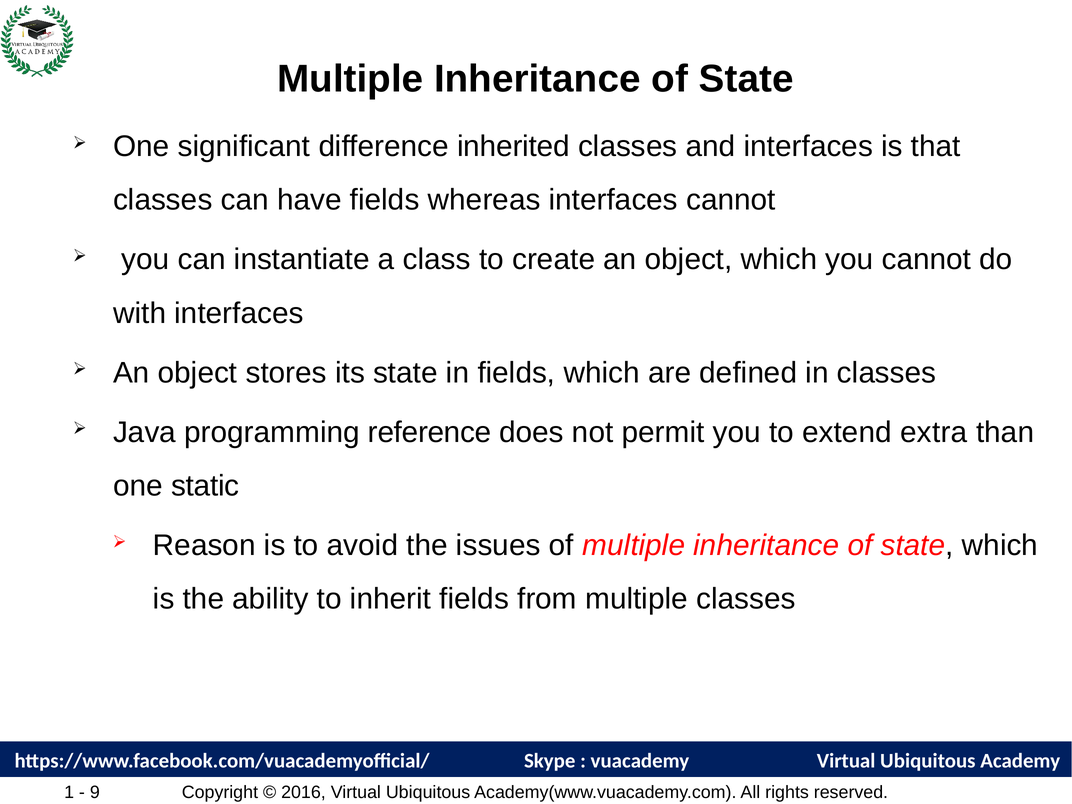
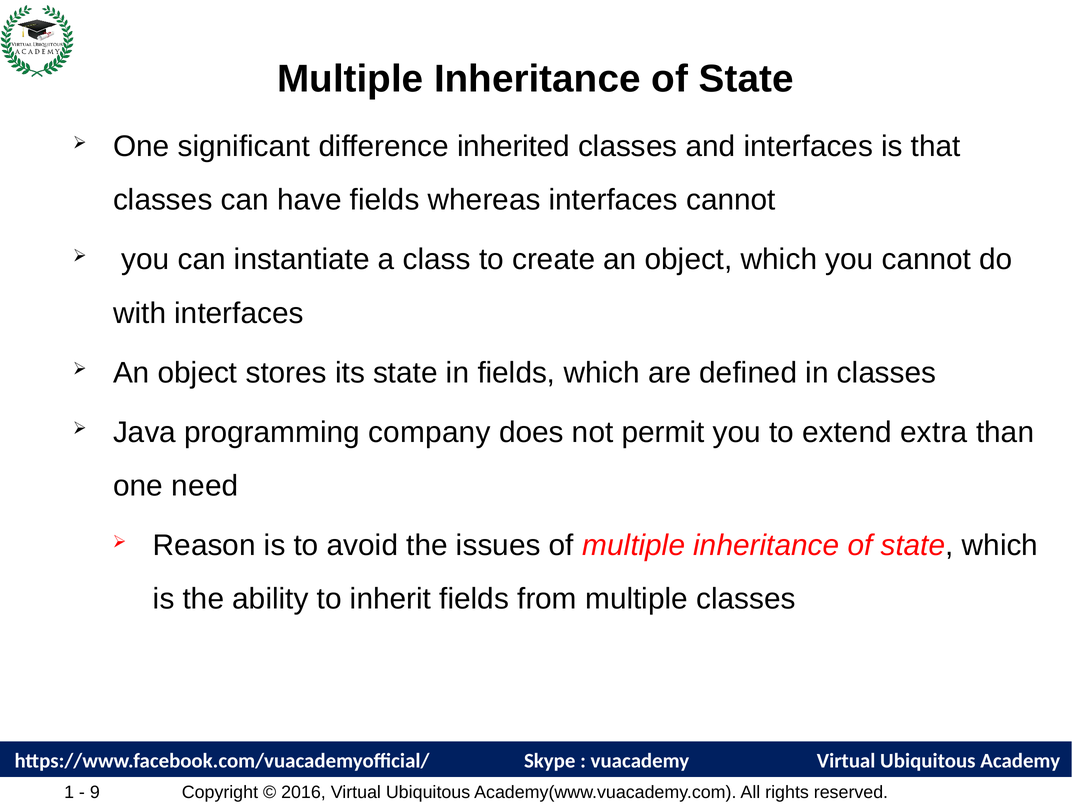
reference: reference -> company
static: static -> need
